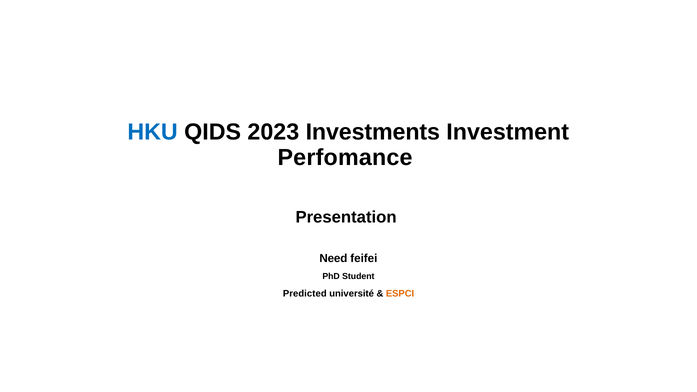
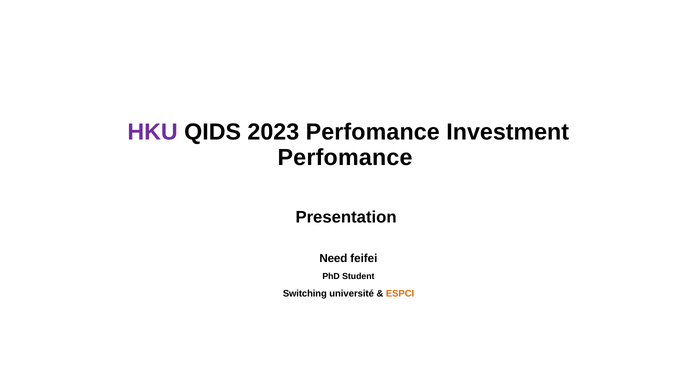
HKU colour: blue -> purple
2023 Investments: Investments -> Perfomance
Predicted: Predicted -> Switching
